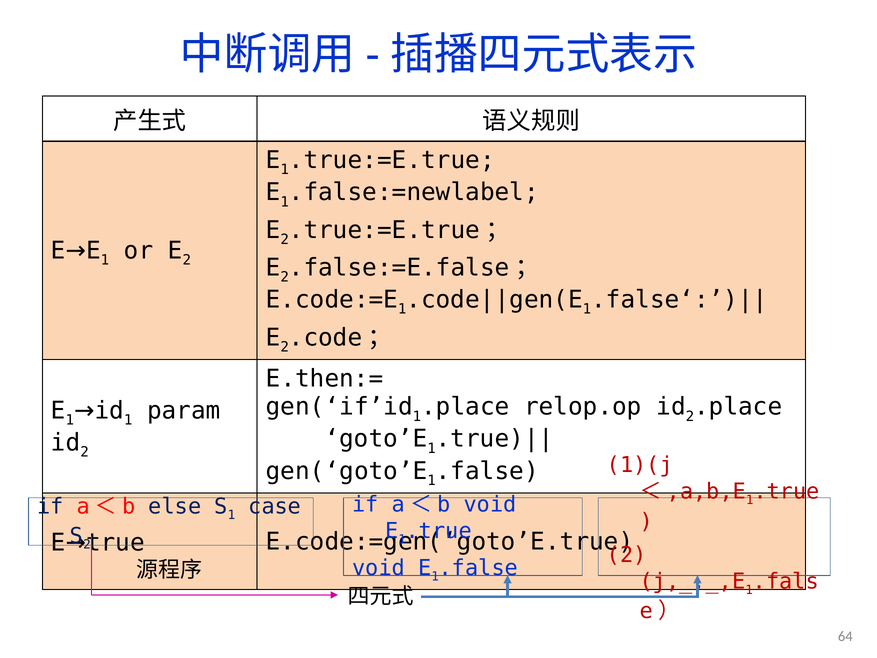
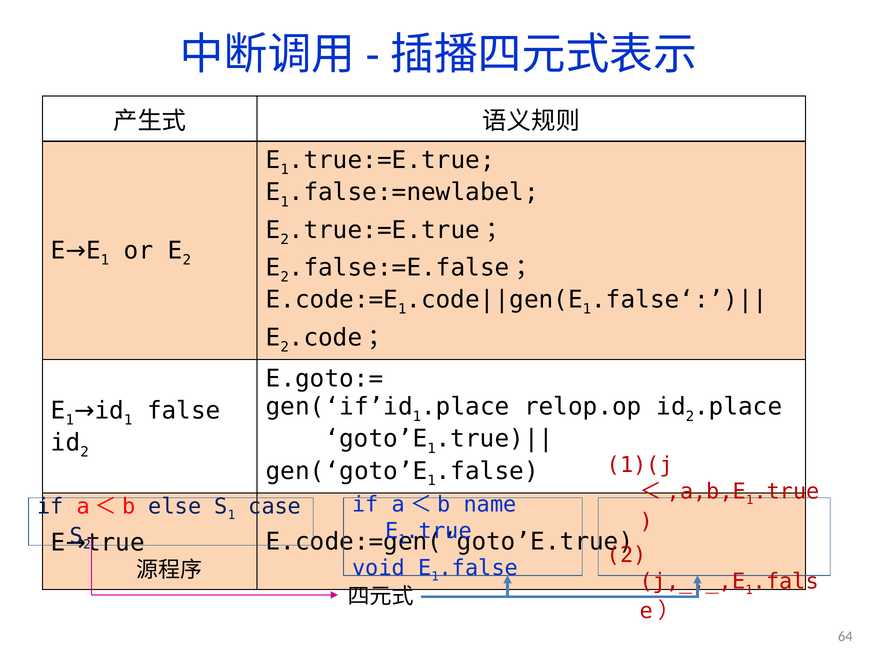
E.then:=: E.then:= -> E.goto:=
param: param -> false
a＜b void: void -> name
